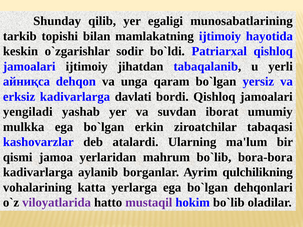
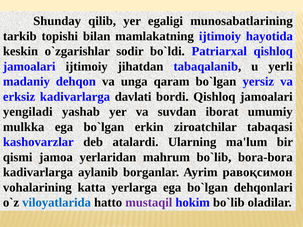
айниқса: айниқса -> madaniy
qulchilikning: qulchilikning -> равоқсимон
viloyatlarida colour: purple -> blue
